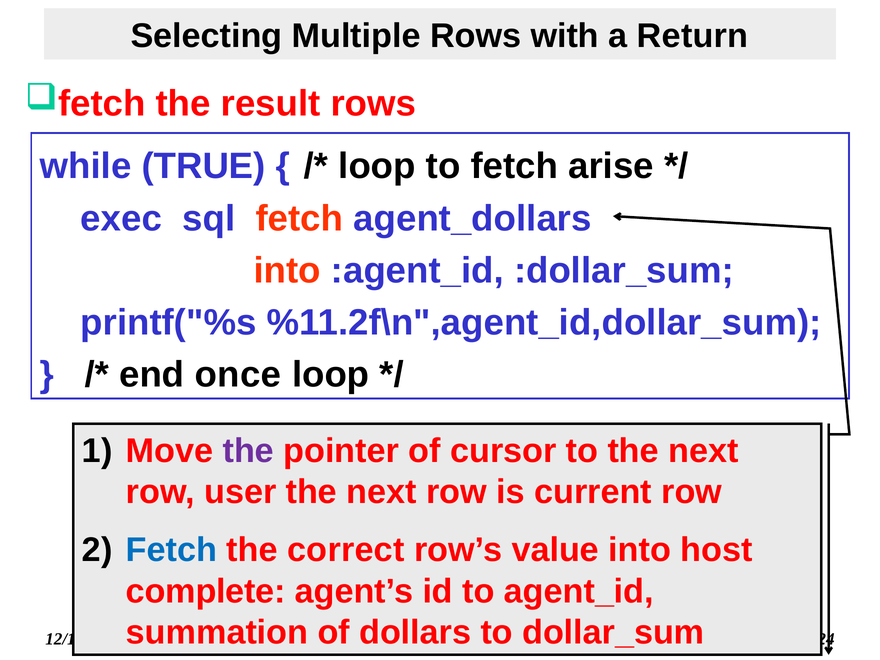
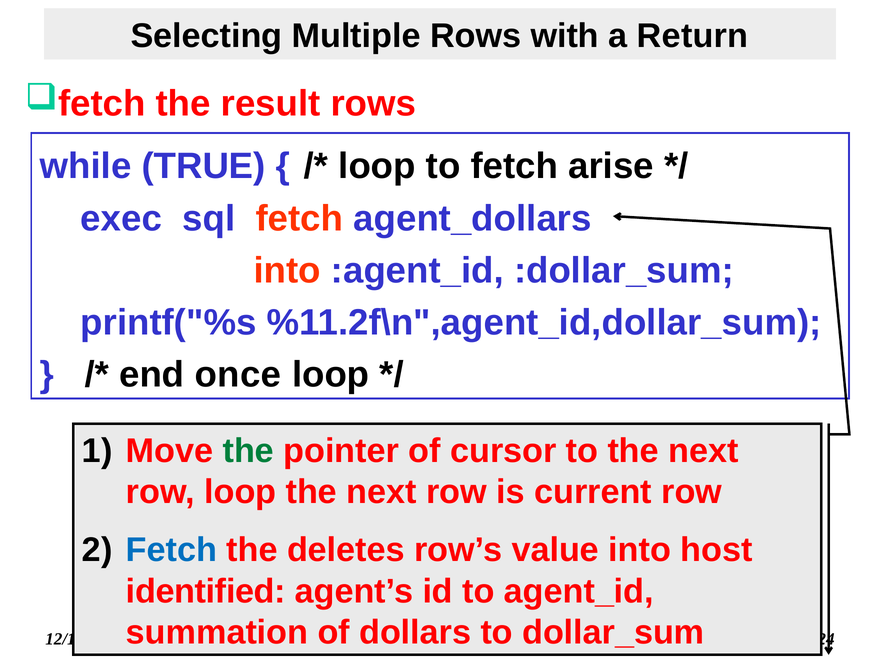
the at (248, 451) colour: purple -> green
row user: user -> loop
correct: correct -> deletes
complete: complete -> identified
